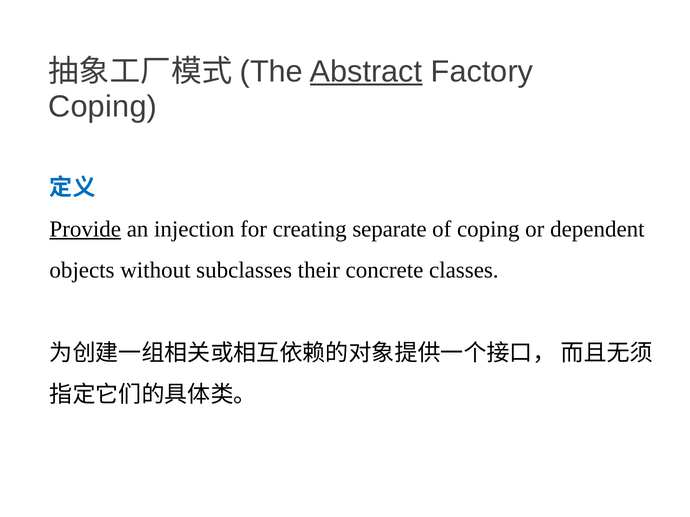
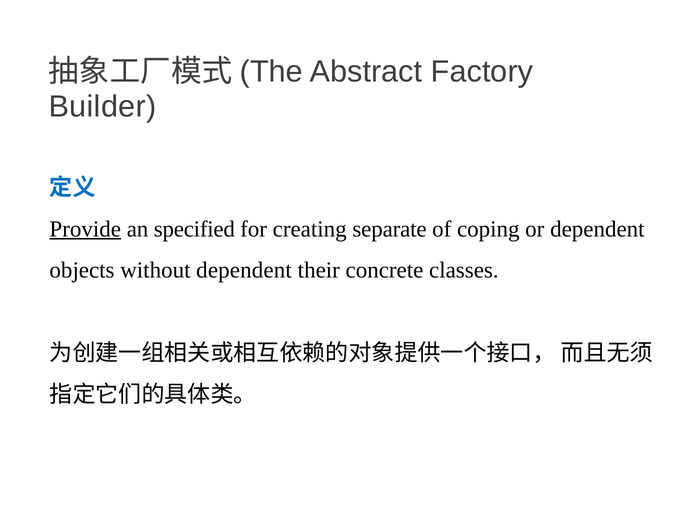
Abstract underline: present -> none
Coping at (103, 107): Coping -> Builder
injection: injection -> specified
without subclasses: subclasses -> dependent
